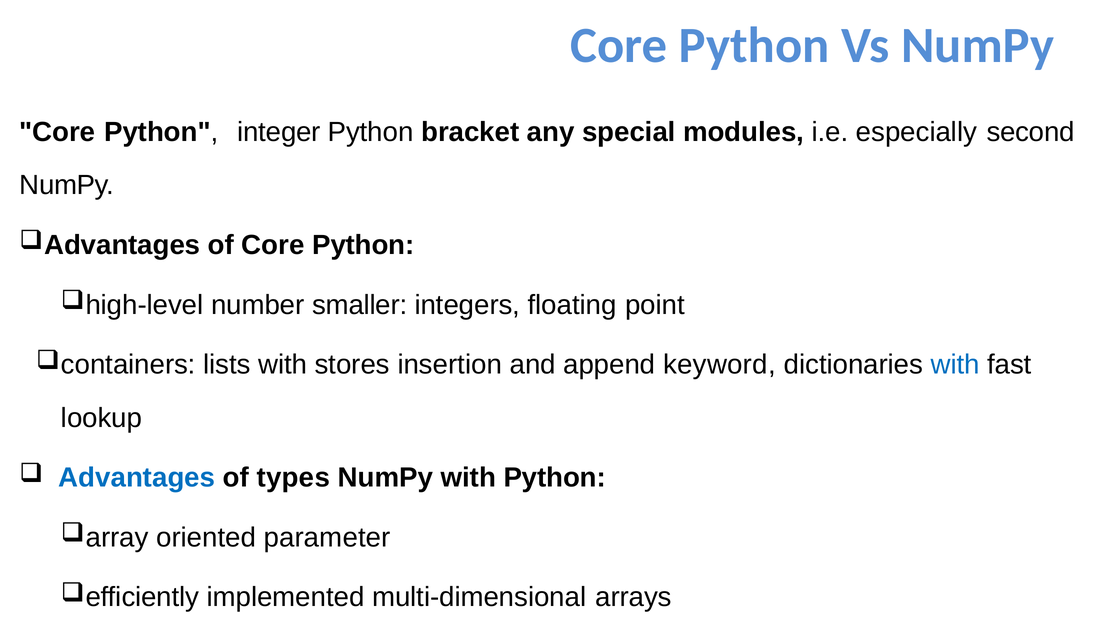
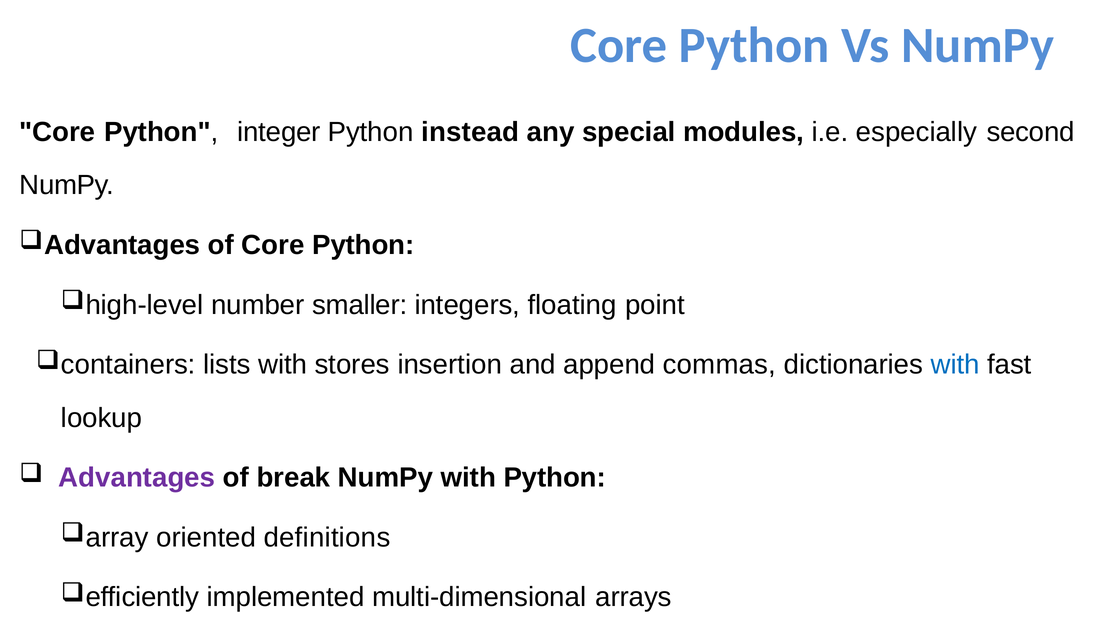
bracket: bracket -> instead
keyword: keyword -> commas
Advantages colour: blue -> purple
types: types -> break
parameter: parameter -> definitions
